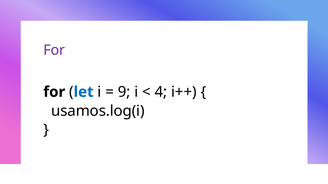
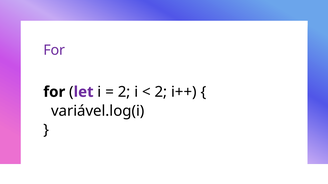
let colour: blue -> purple
9 at (124, 92): 9 -> 2
4 at (161, 92): 4 -> 2
usamos.log(i: usamos.log(i -> variável.log(i
